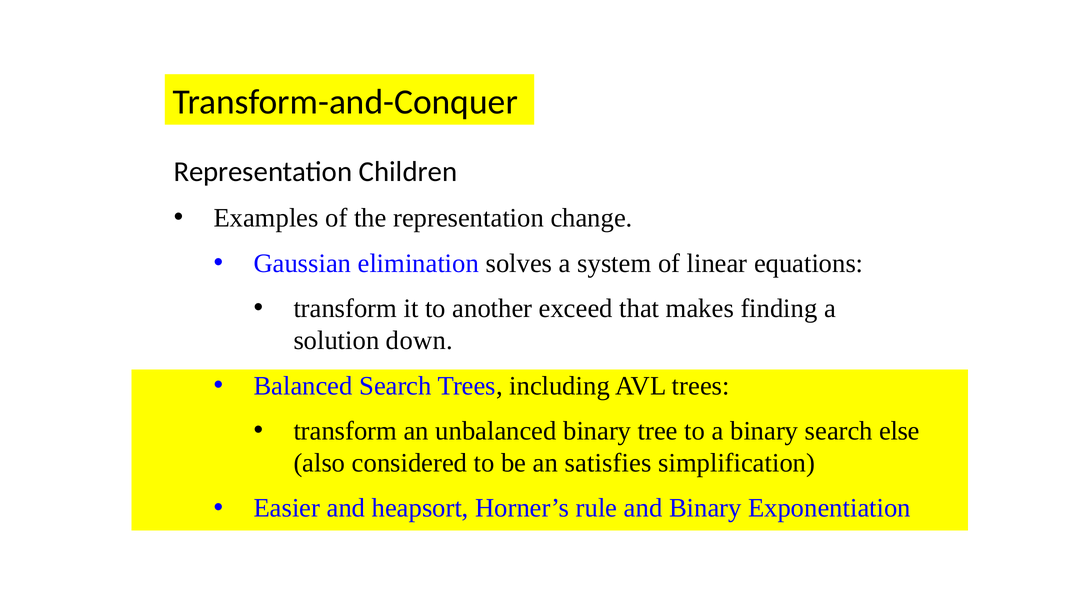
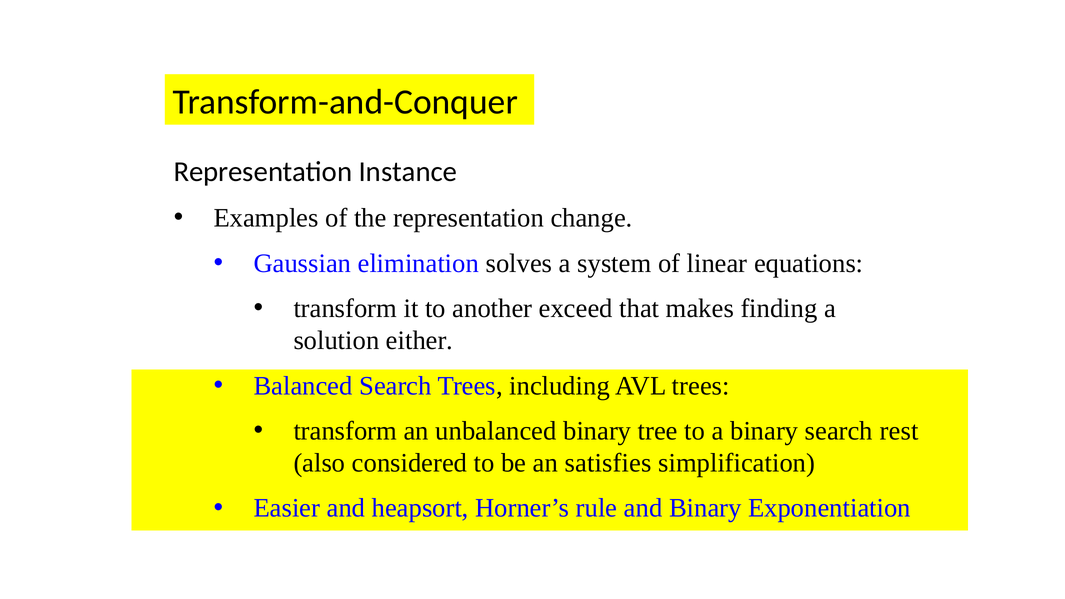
Children: Children -> Instance
down: down -> either
else: else -> rest
